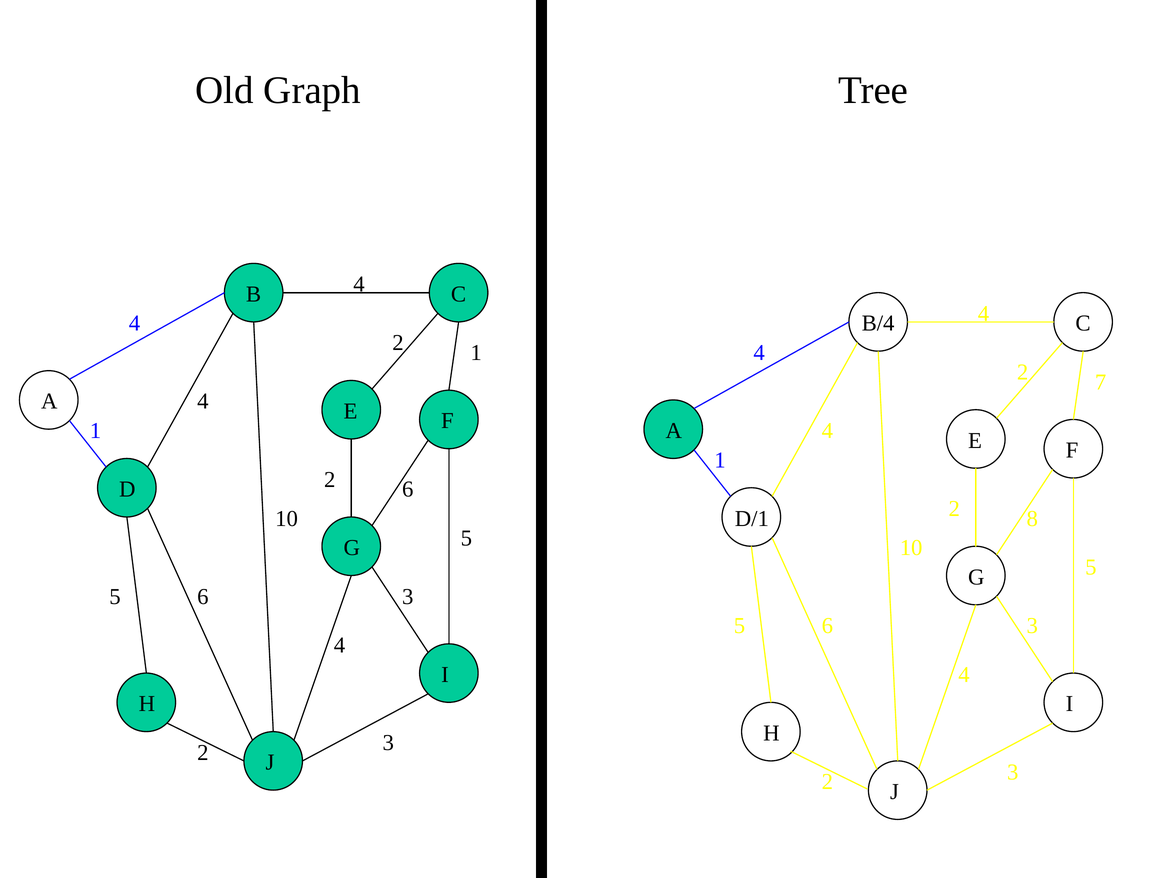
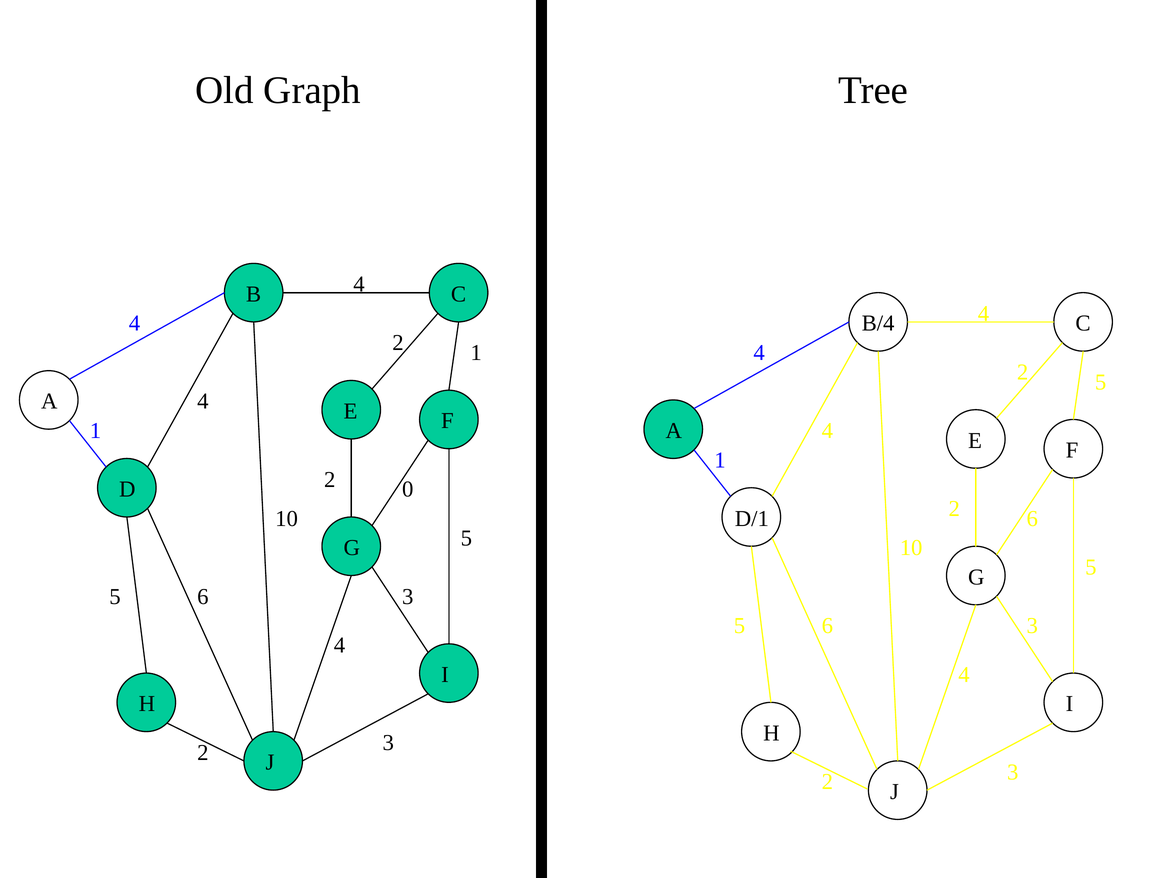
7 at (1101, 382): 7 -> 5
2 6: 6 -> 0
2 8: 8 -> 6
